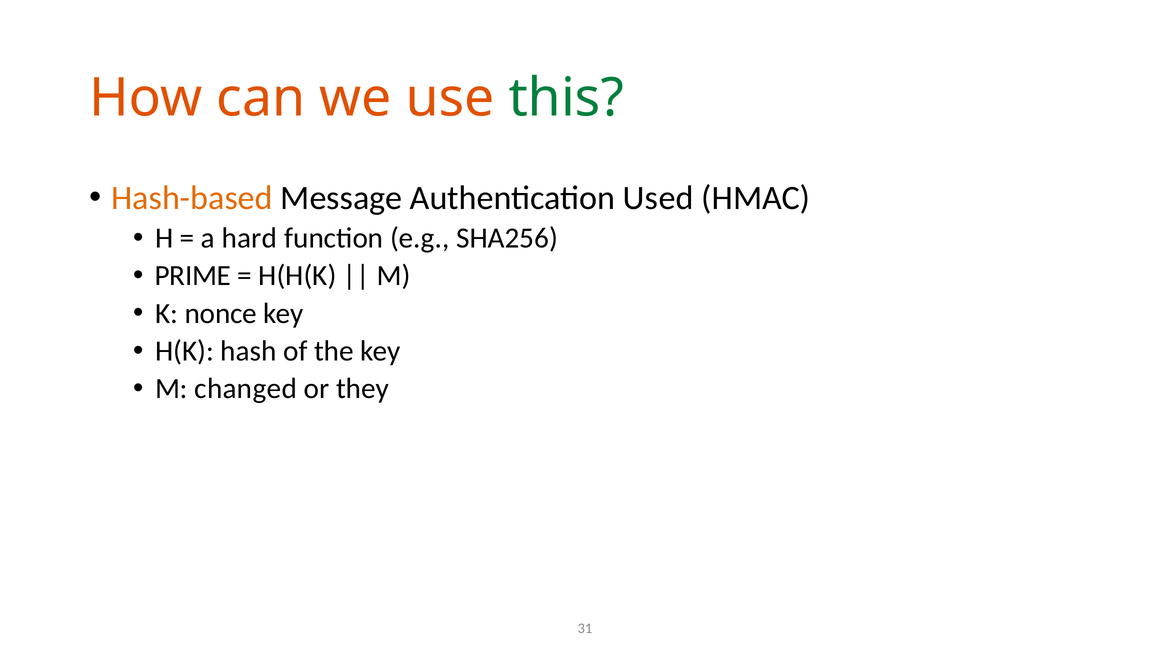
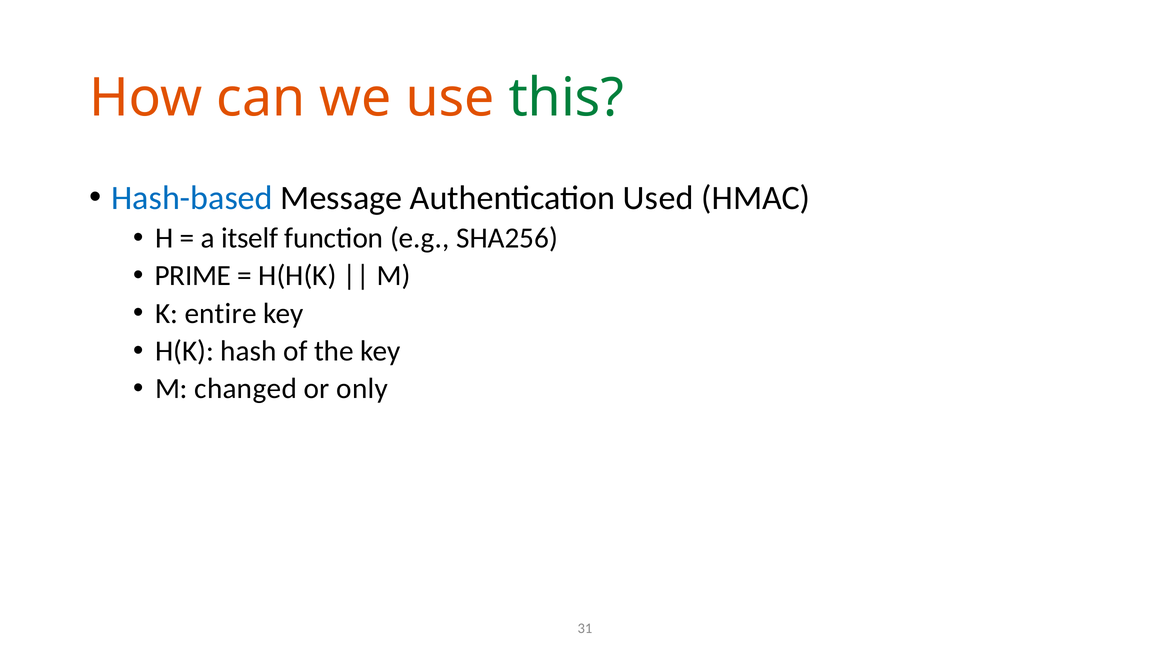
Hash-based colour: orange -> blue
hard: hard -> itself
nonce: nonce -> entire
they: they -> only
